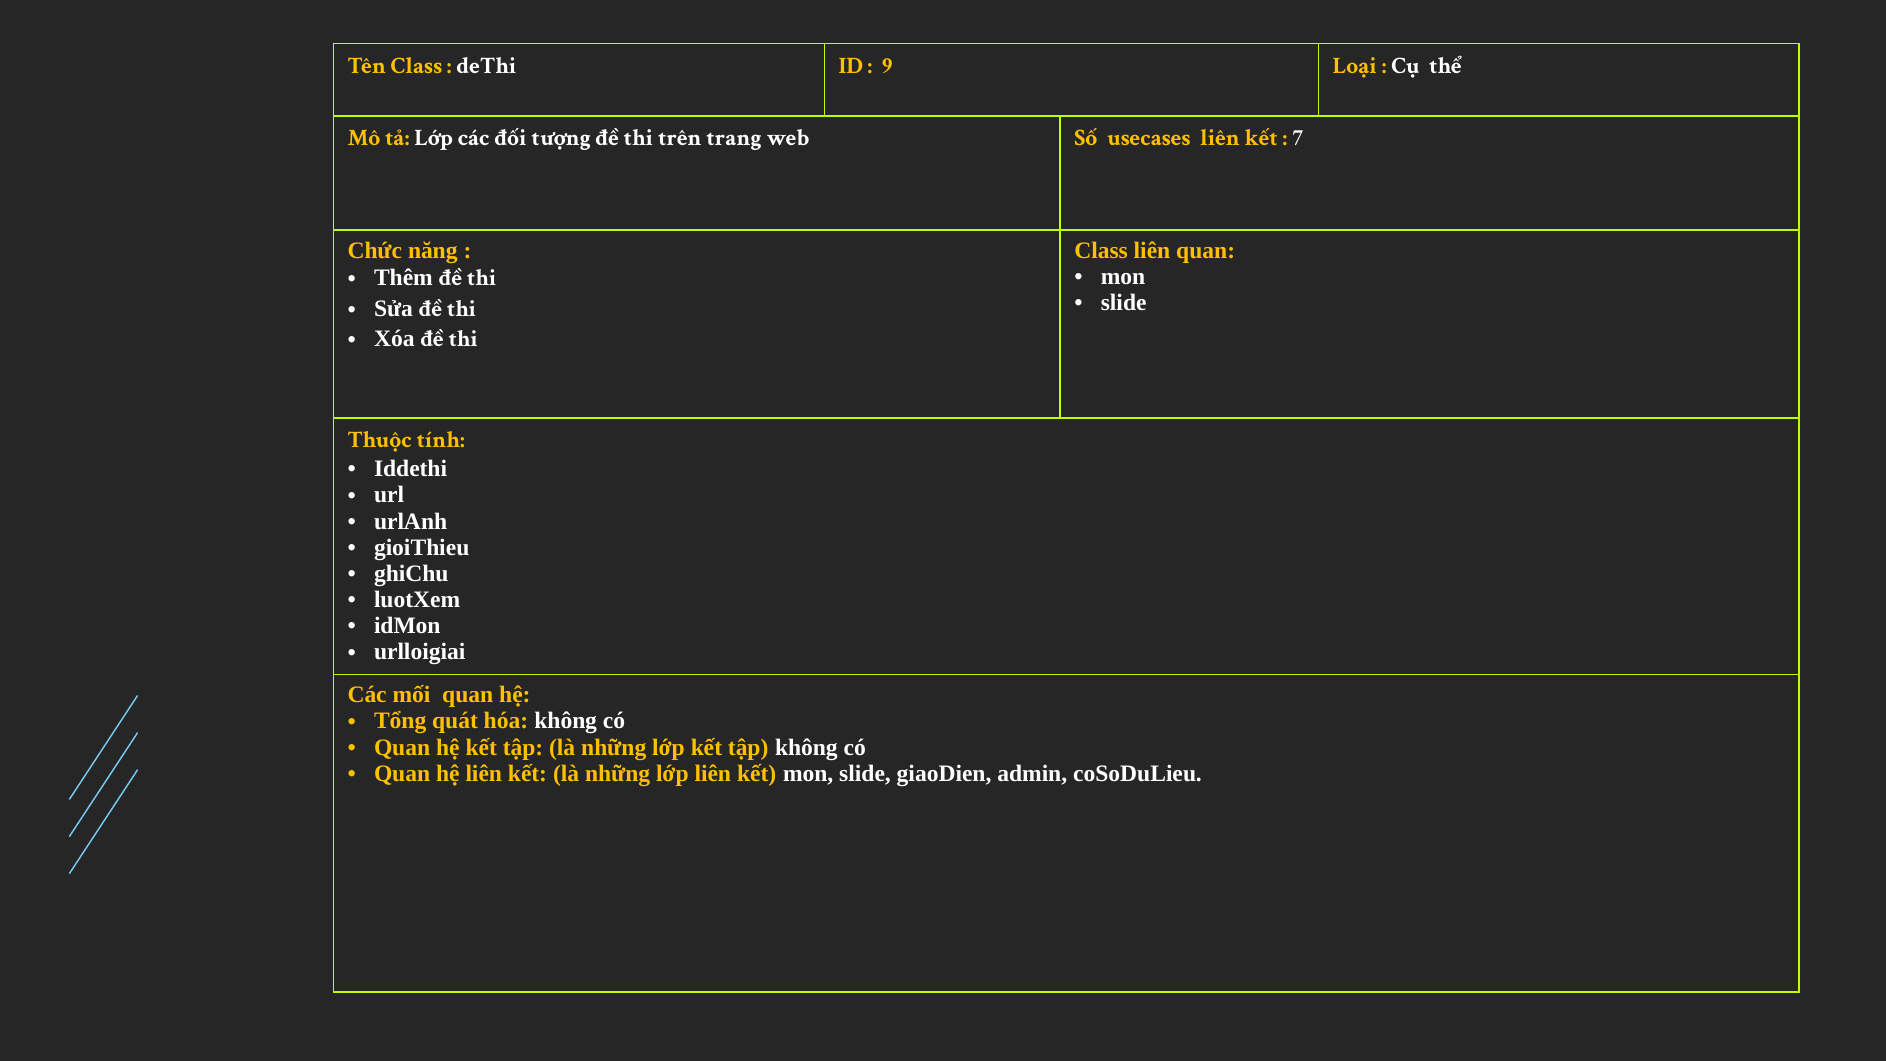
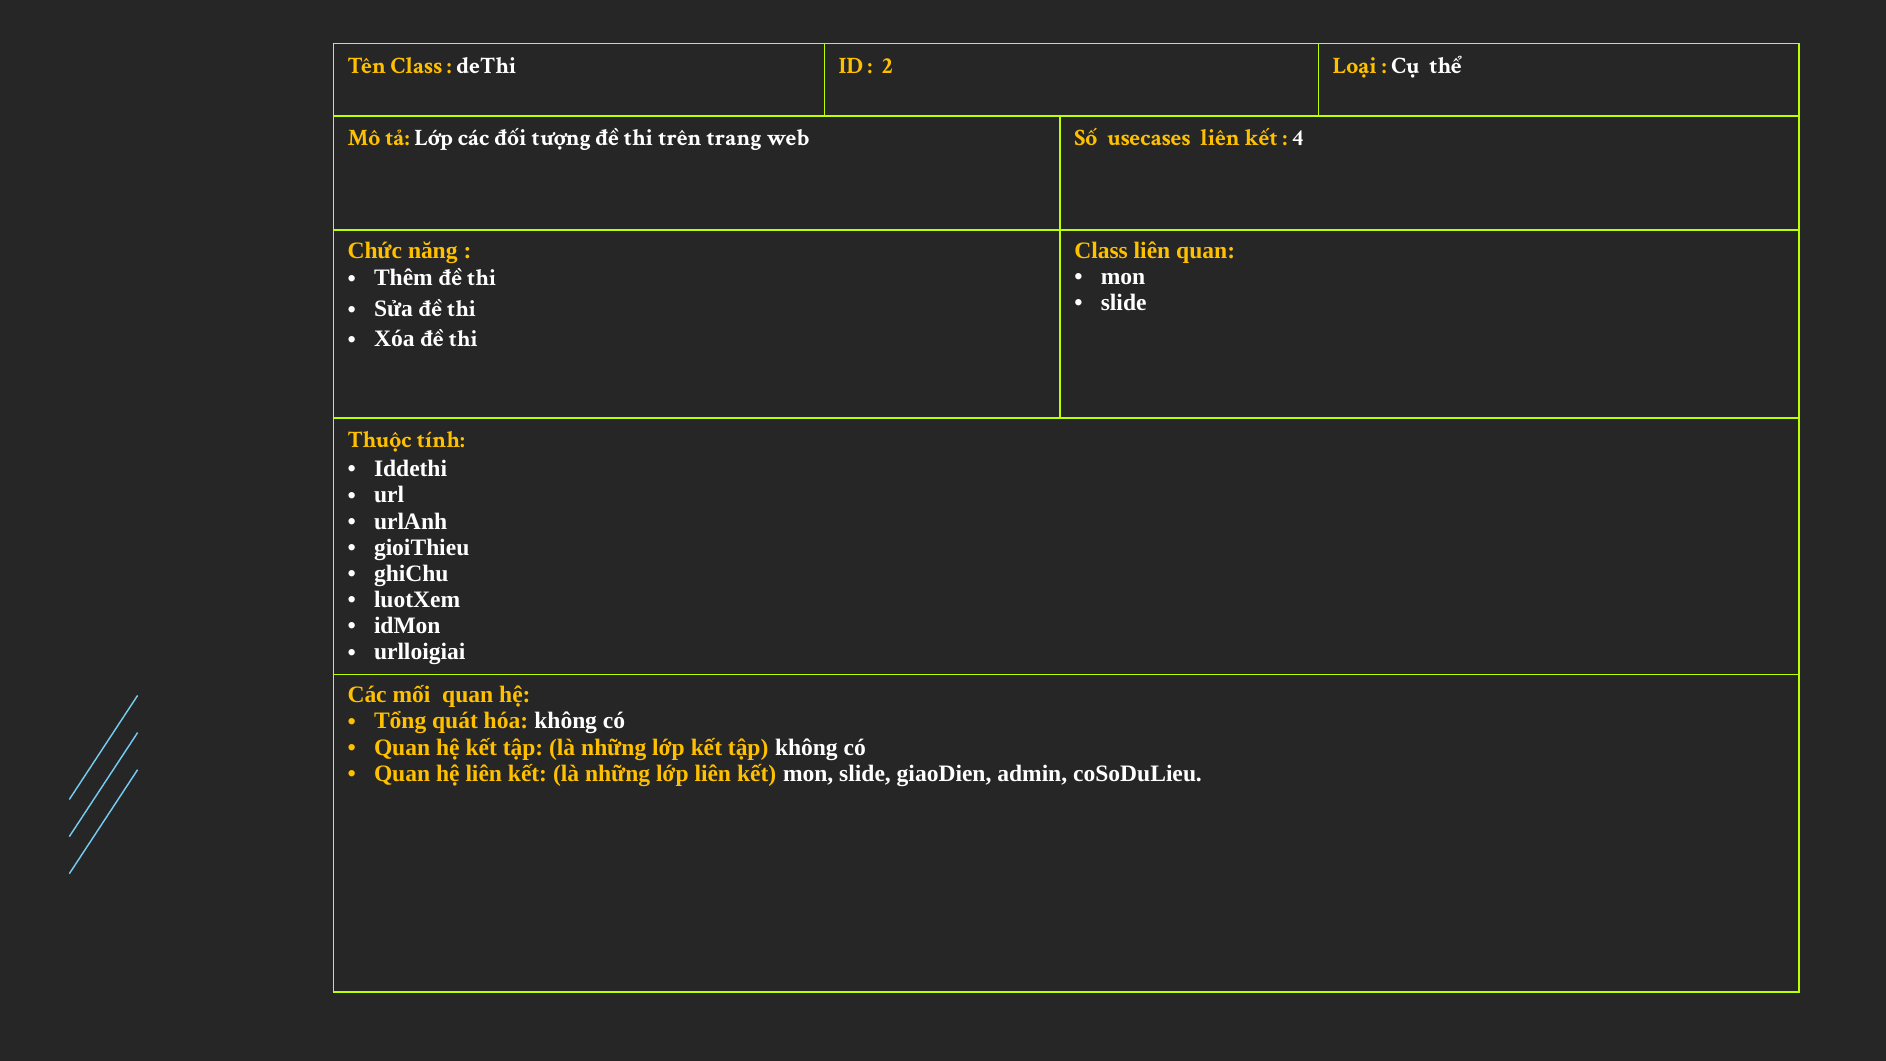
9: 9 -> 2
7: 7 -> 4
